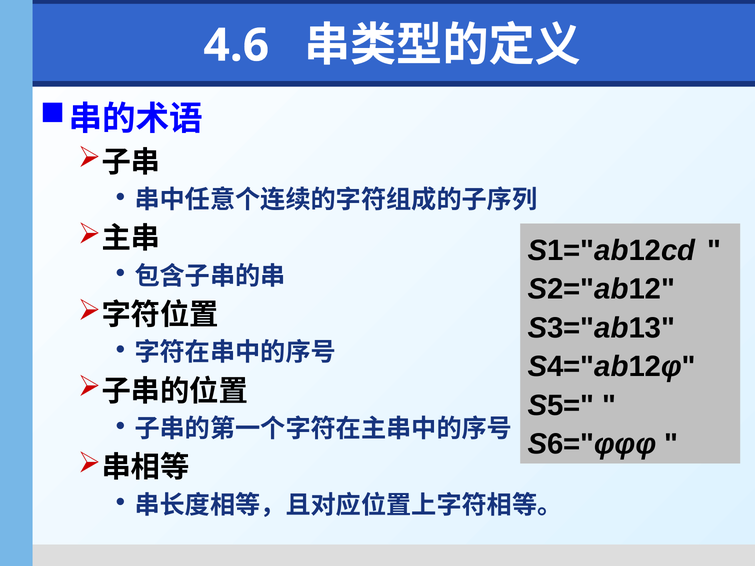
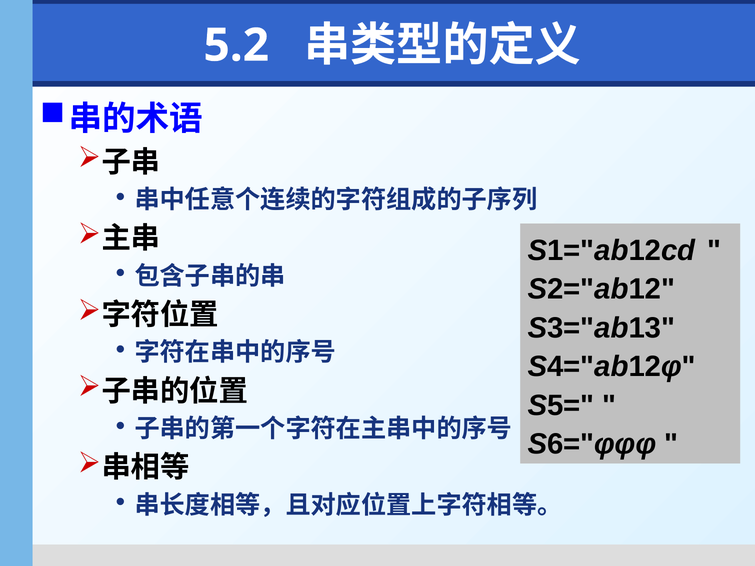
4.6: 4.6 -> 5.2
